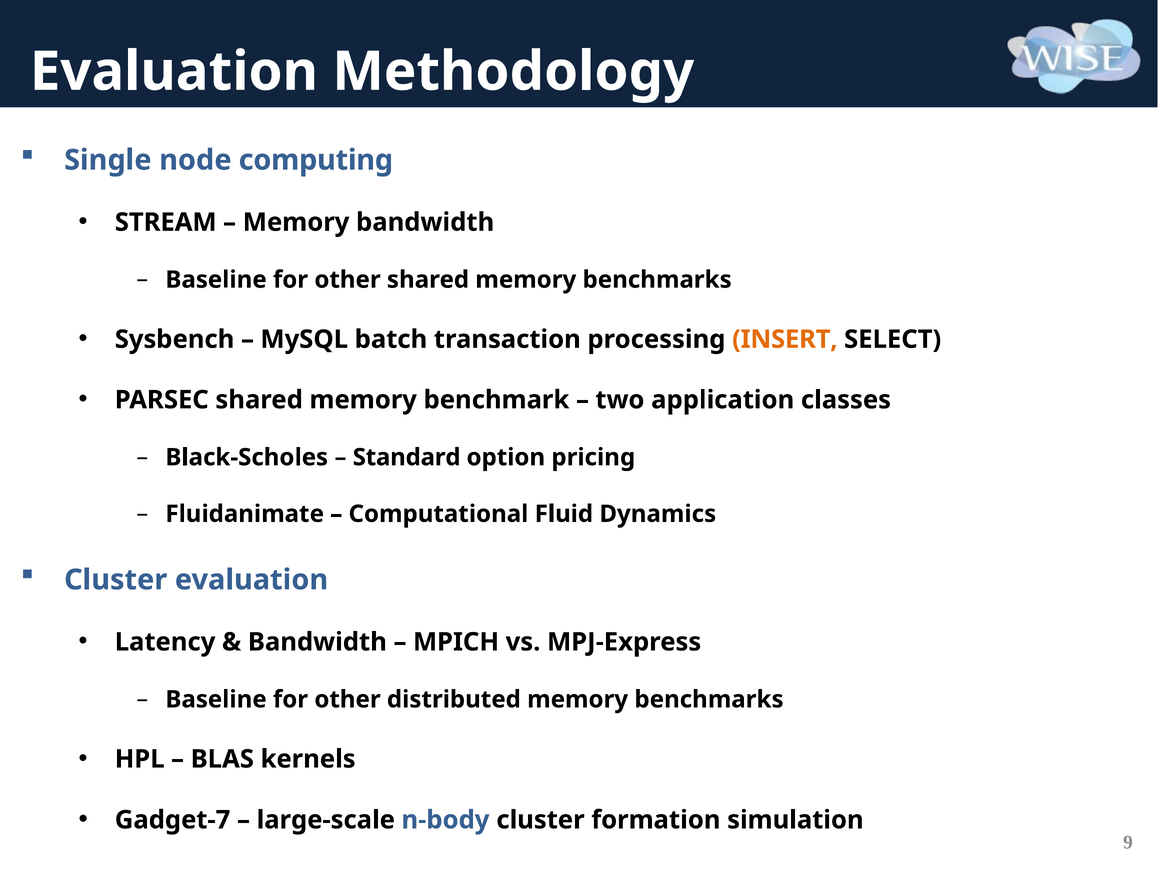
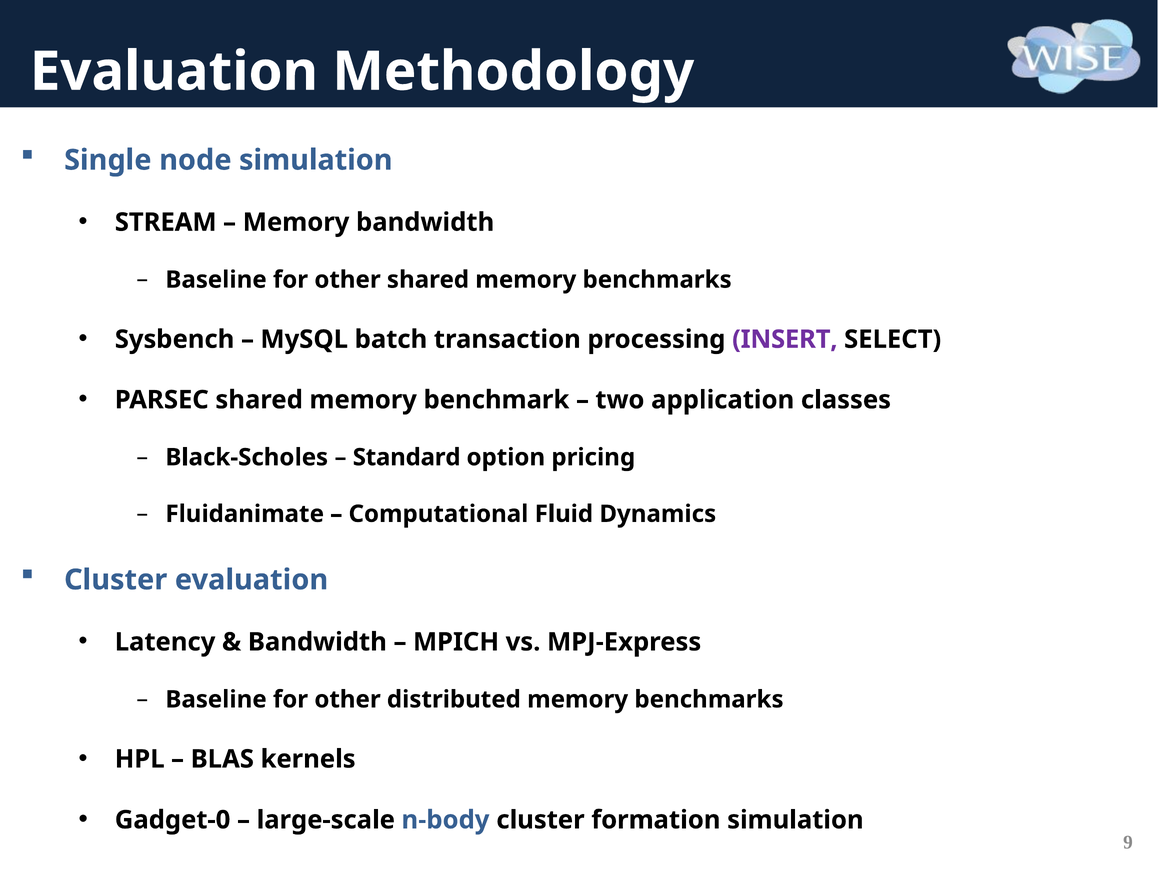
node computing: computing -> simulation
INSERT colour: orange -> purple
Gadget-7: Gadget-7 -> Gadget-0
